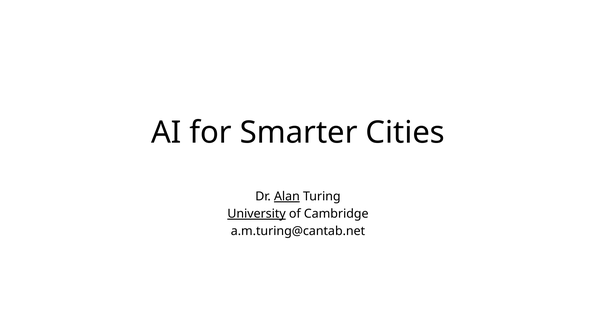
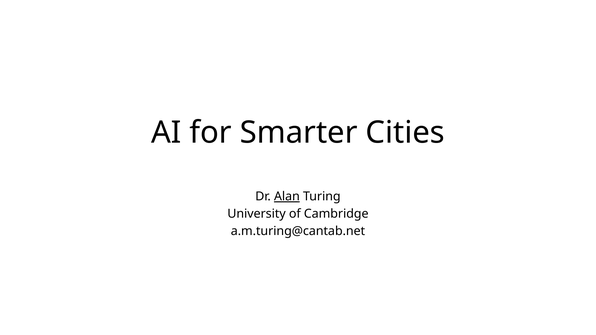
University underline: present -> none
